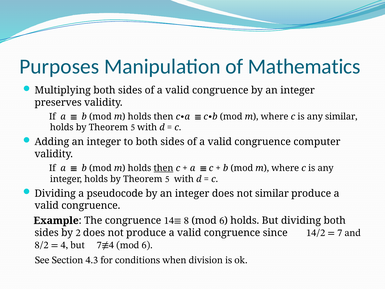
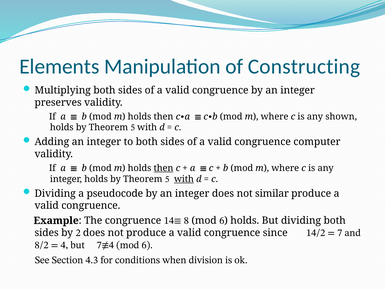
Purposes: Purposes -> Elements
Mathematics: Mathematics -> Constructing
any similar: similar -> shown
with at (184, 179) underline: none -> present
